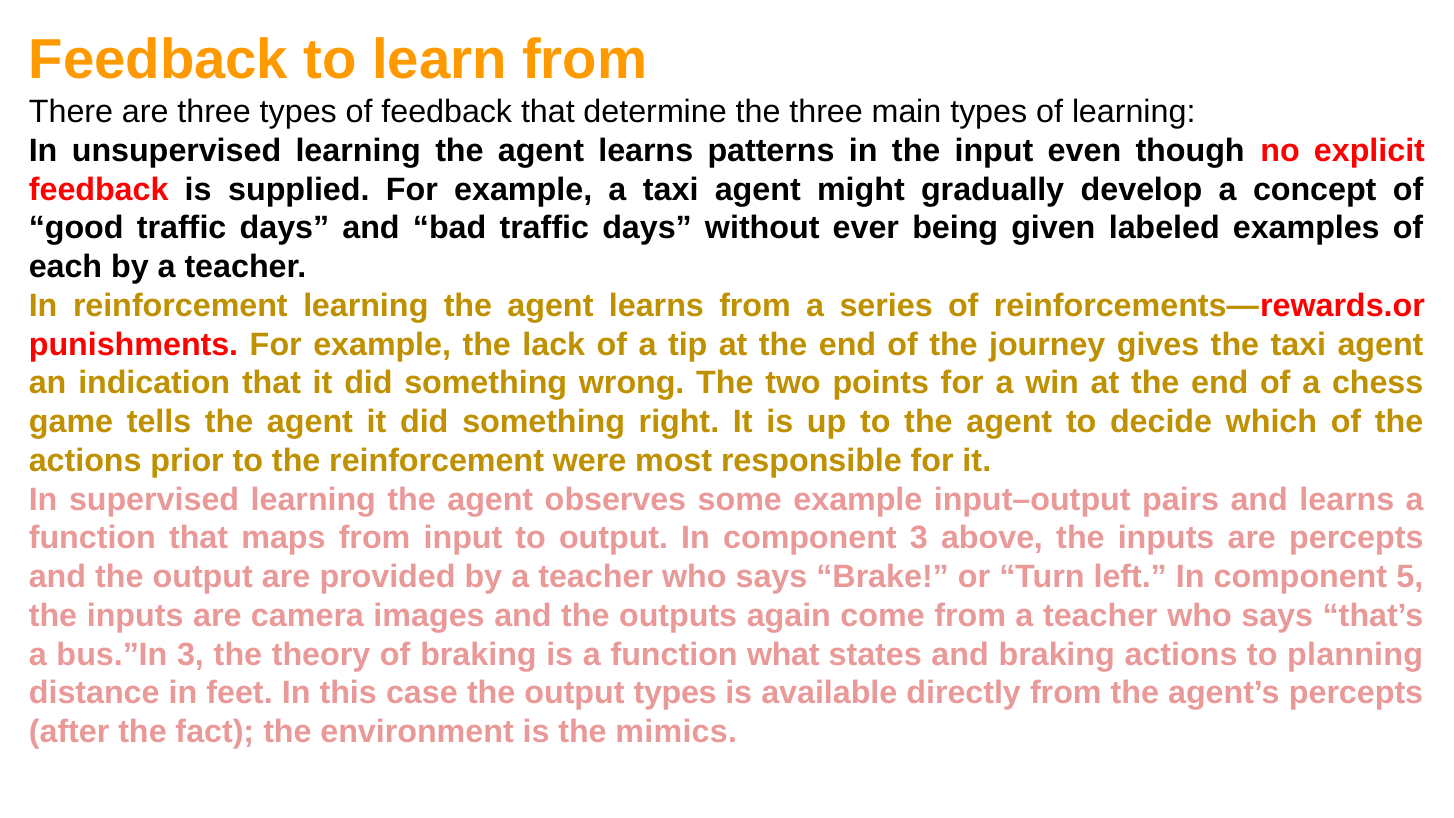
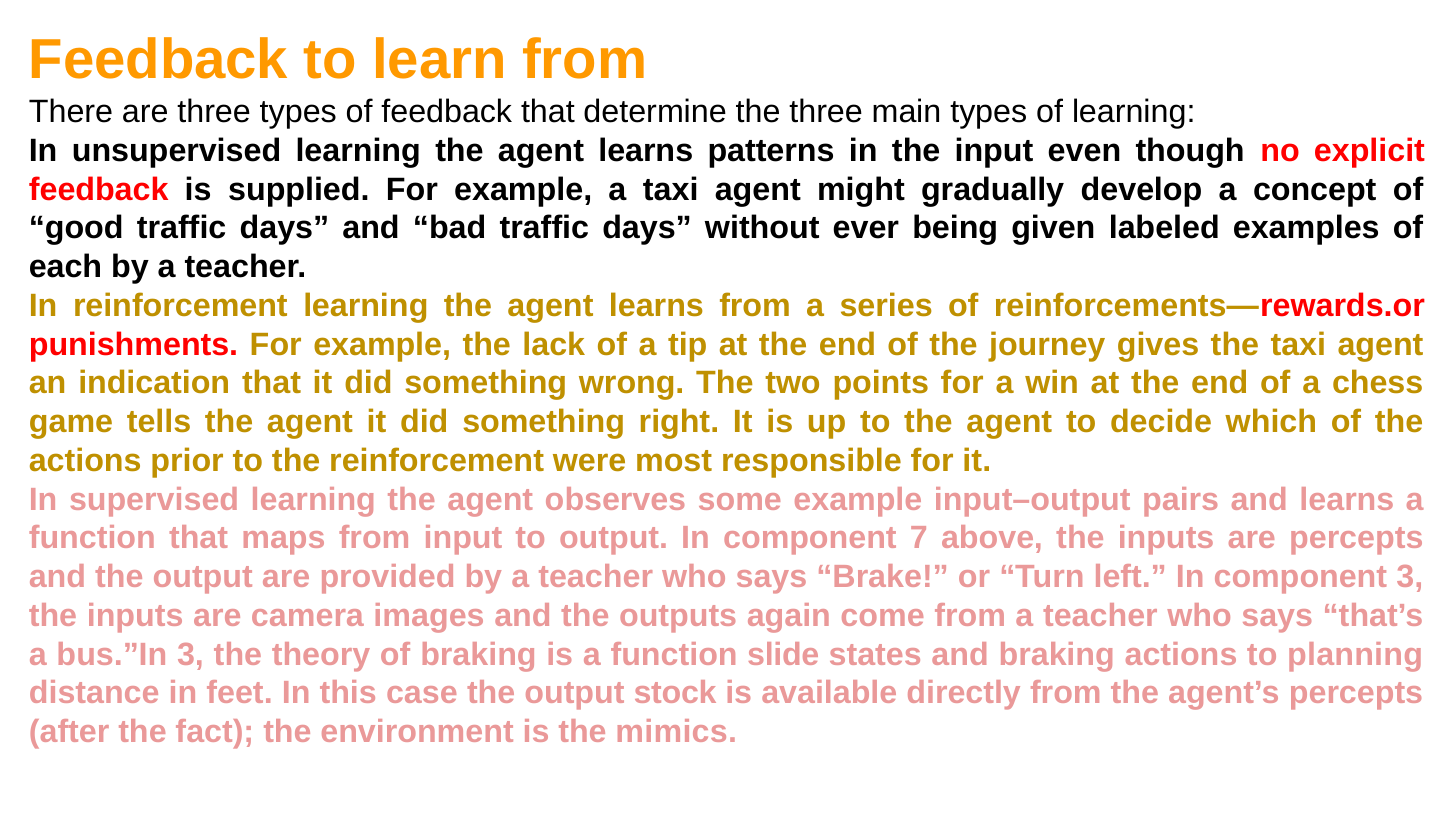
component 3: 3 -> 7
component 5: 5 -> 3
what: what -> slide
output types: types -> stock
